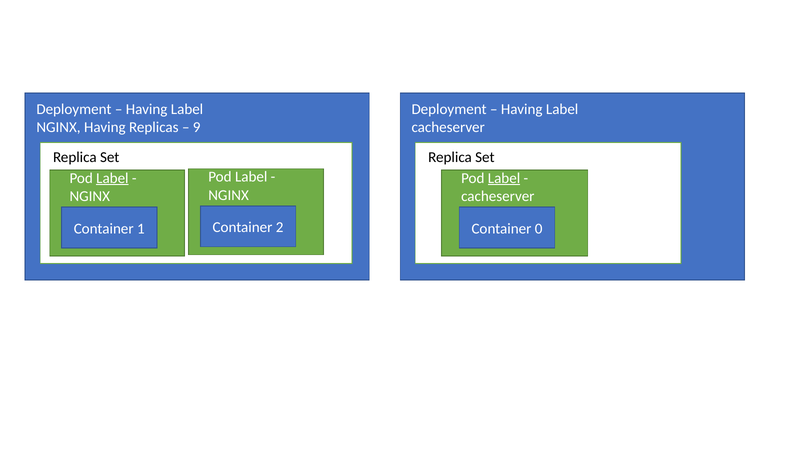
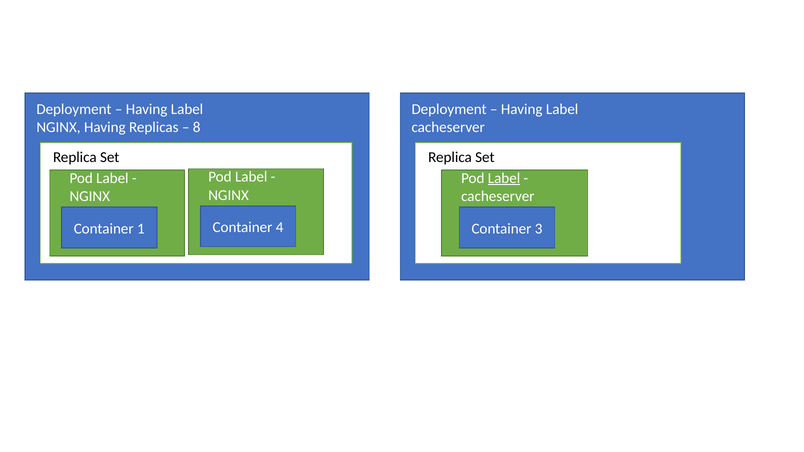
9: 9 -> 8
Label at (112, 178) underline: present -> none
2: 2 -> 4
0: 0 -> 3
